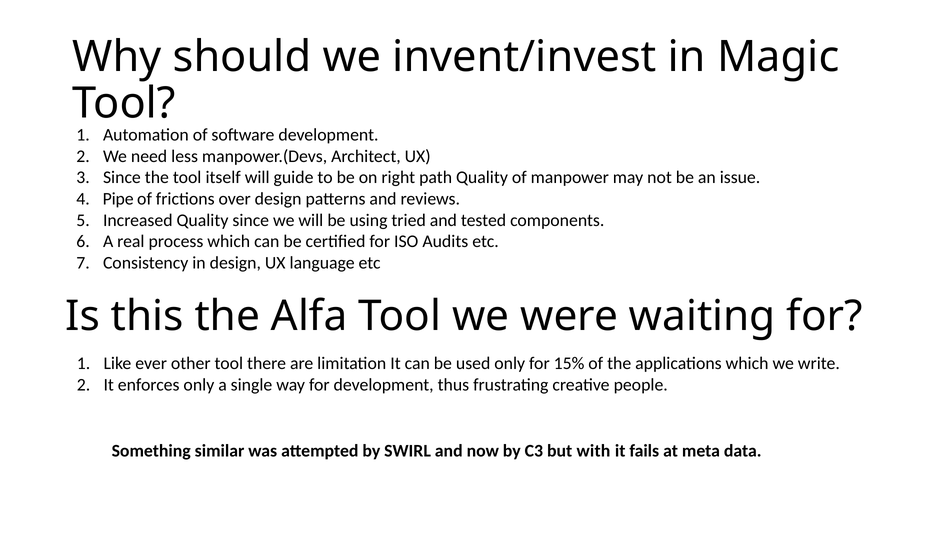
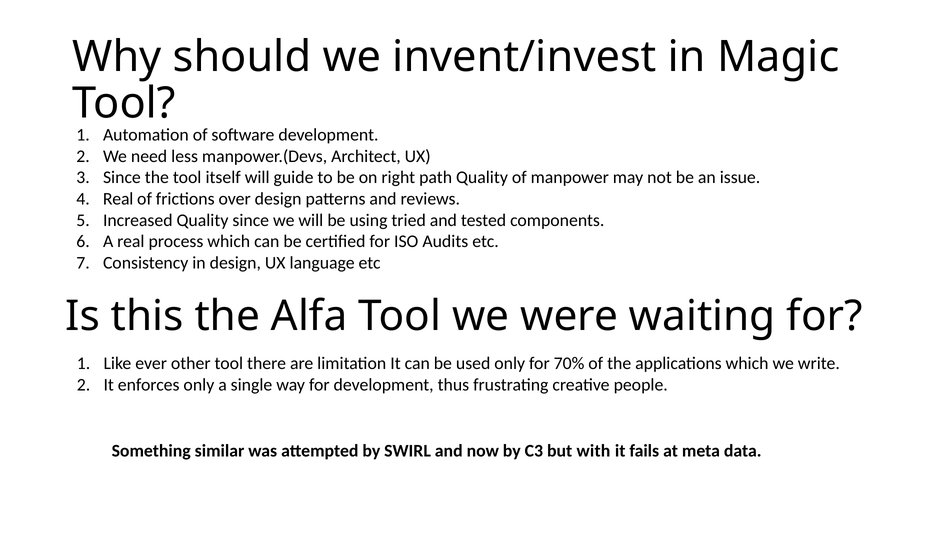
Pipe at (118, 199): Pipe -> Real
15%: 15% -> 70%
